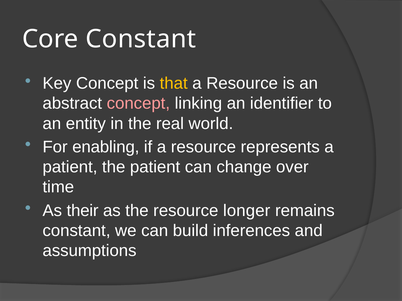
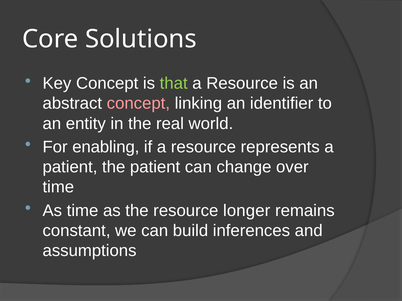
Core Constant: Constant -> Solutions
that colour: yellow -> light green
As their: their -> time
